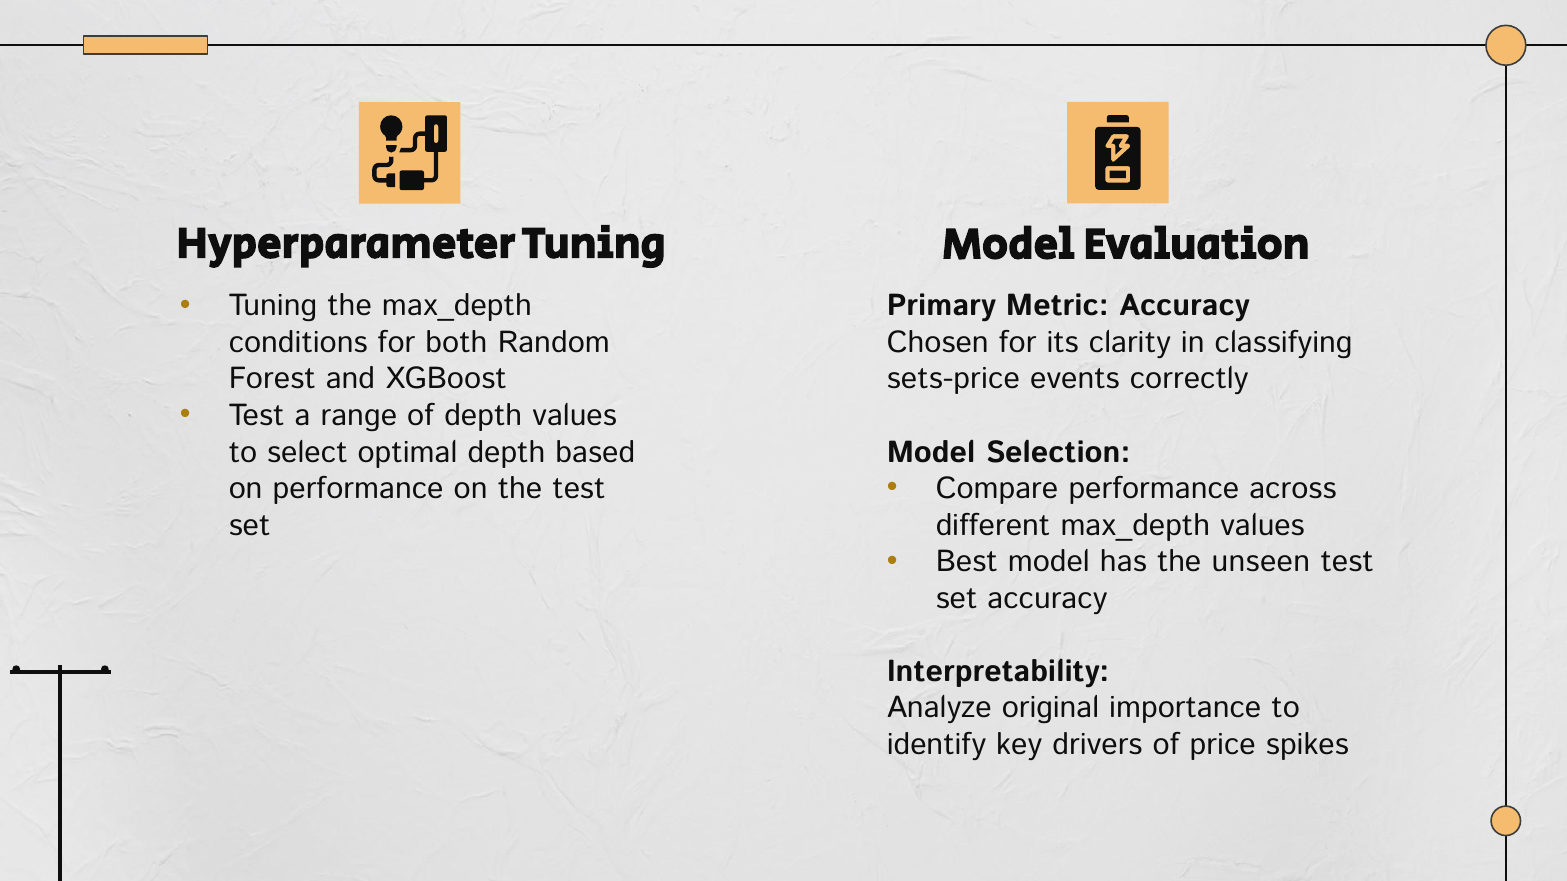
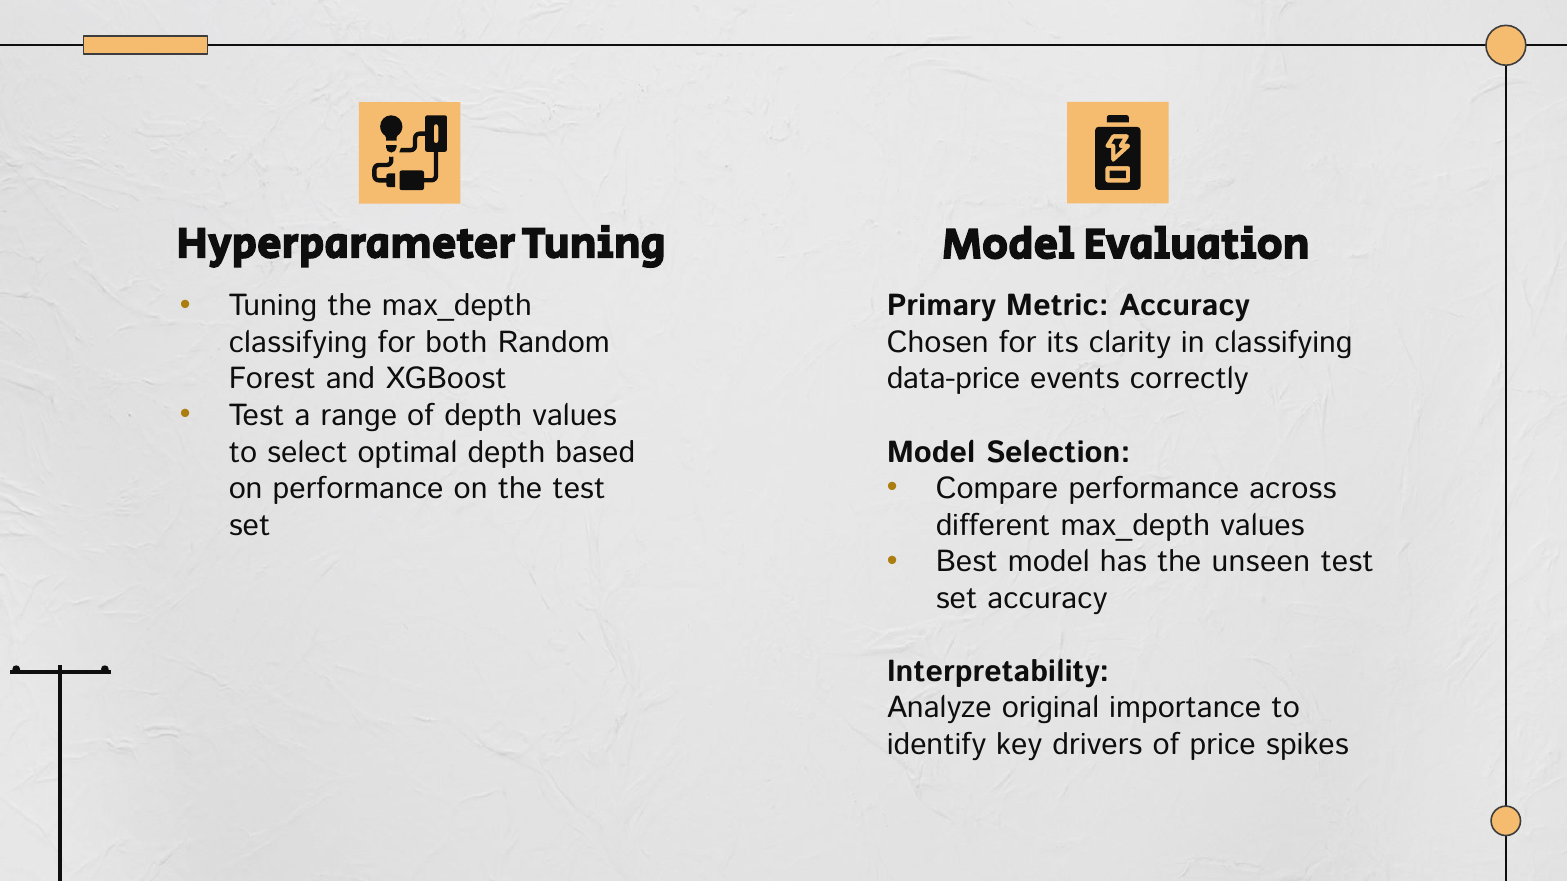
conditions at (298, 342): conditions -> classifying
sets-price: sets-price -> data-price
